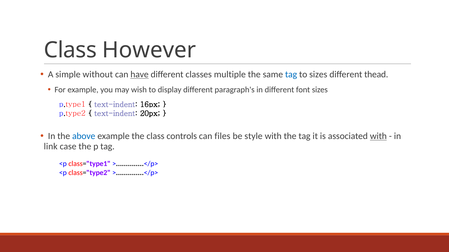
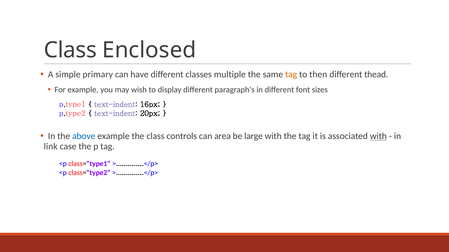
However: However -> Enclosed
without: without -> primary
have underline: present -> none
tag at (291, 75) colour: blue -> orange
to sizes: sizes -> then
files: files -> area
style: style -> large
